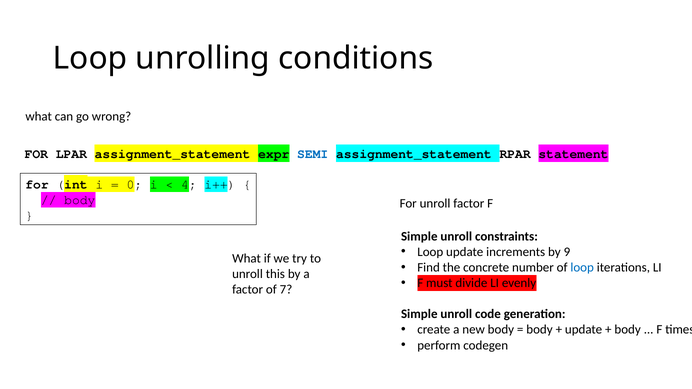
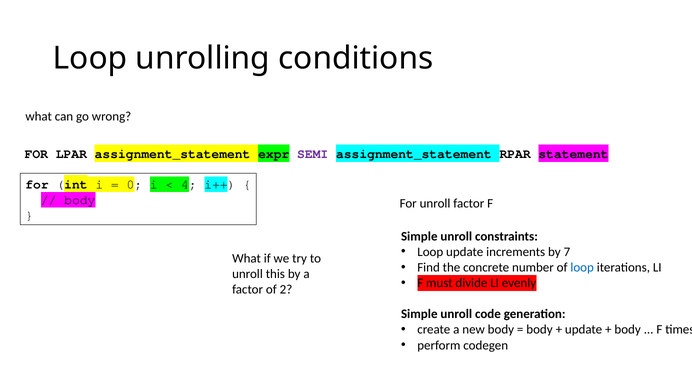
SEMI colour: blue -> purple
9: 9 -> 7
7: 7 -> 2
